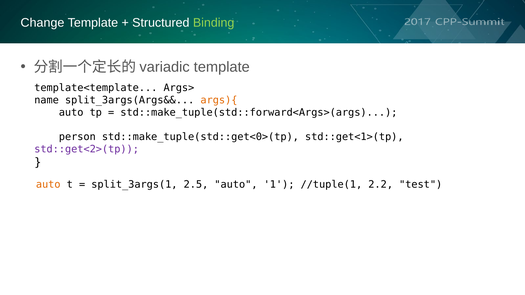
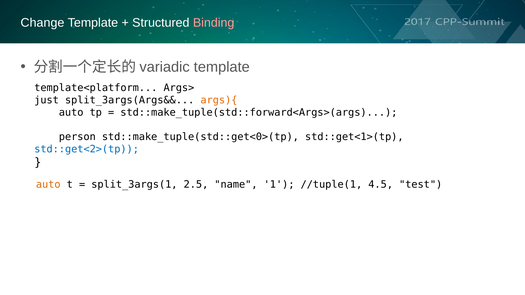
Binding colour: light green -> pink
template<template: template<template -> template<platform
name: name -> just
std::get<2>(tp colour: purple -> blue
2.5 auto: auto -> name
2.2: 2.2 -> 4.5
